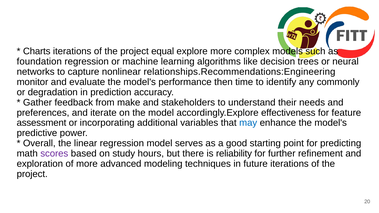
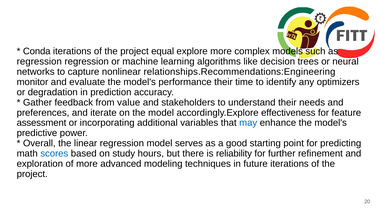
Charts: Charts -> Conda
foundation at (39, 62): foundation -> regression
performance then: then -> their
commonly: commonly -> optimizers
make: make -> value
scores colour: purple -> blue
